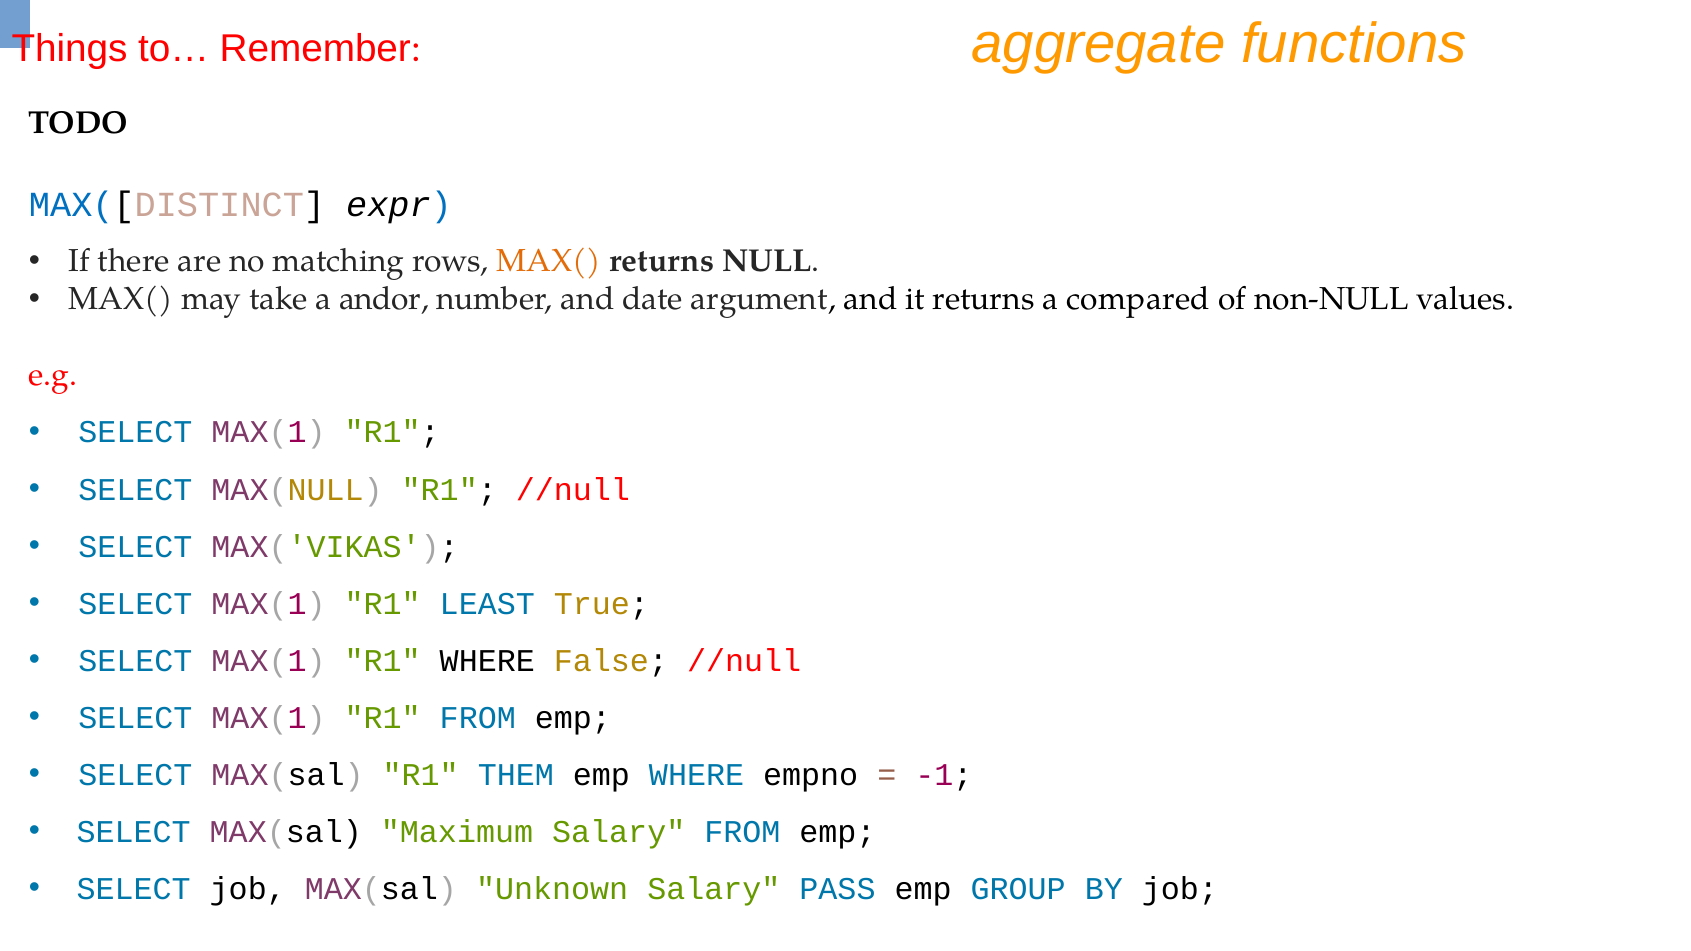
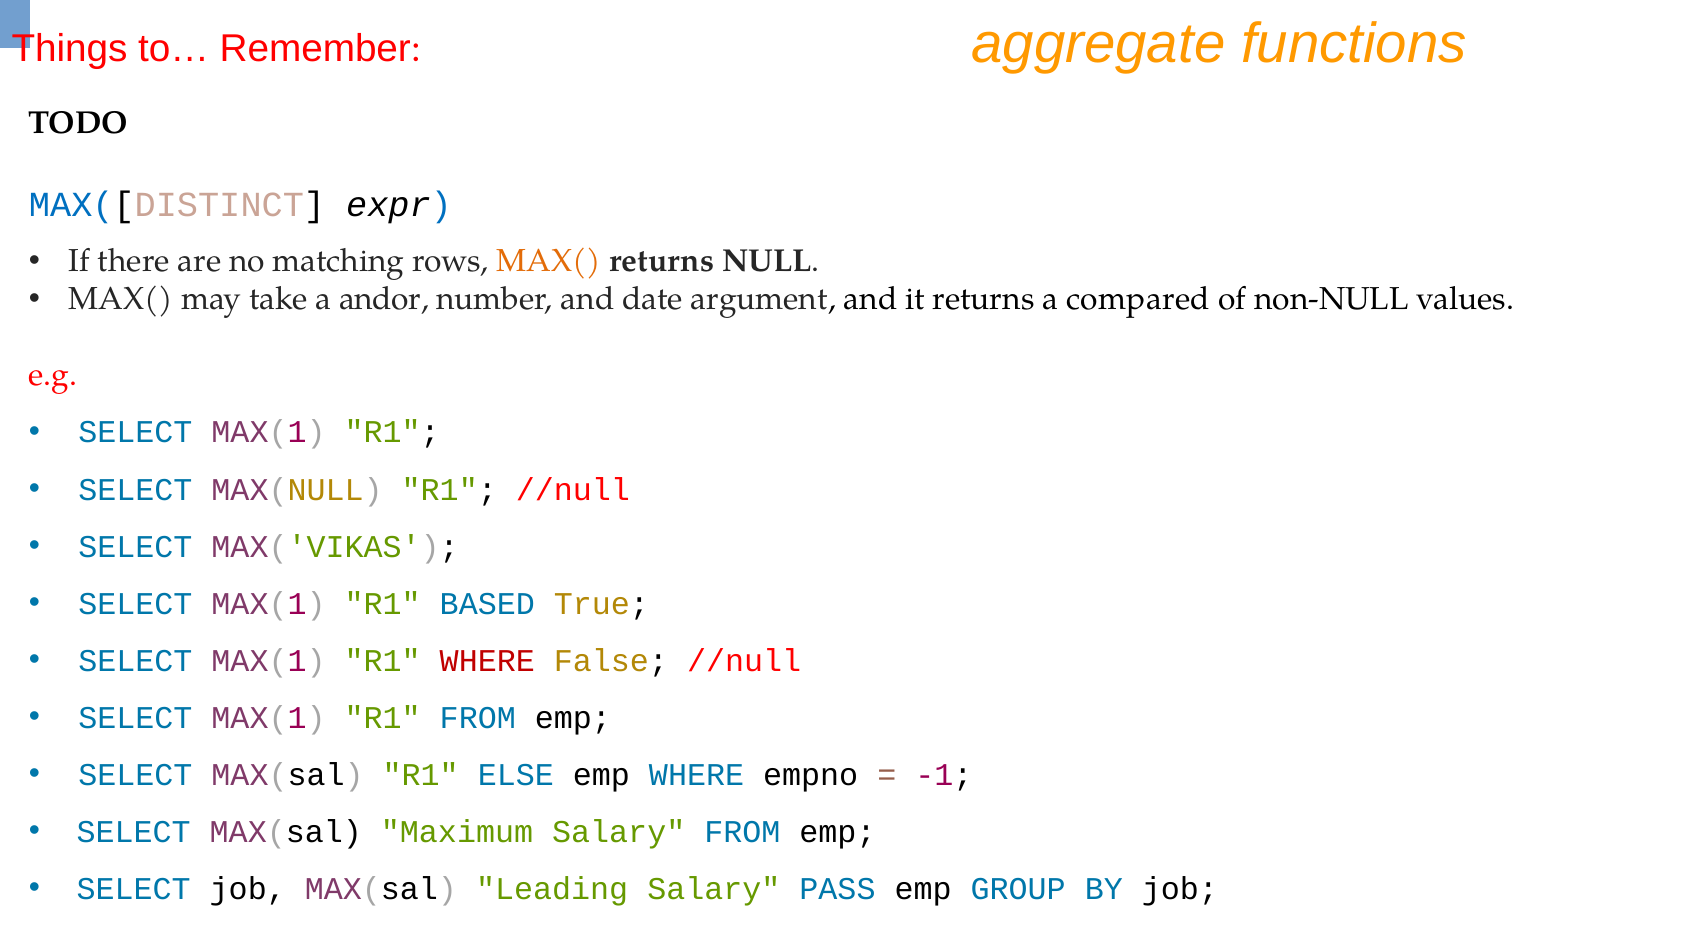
LEAST: LEAST -> BASED
WHERE at (487, 661) colour: black -> red
THEM: THEM -> ELSE
Unknown: Unknown -> Leading
